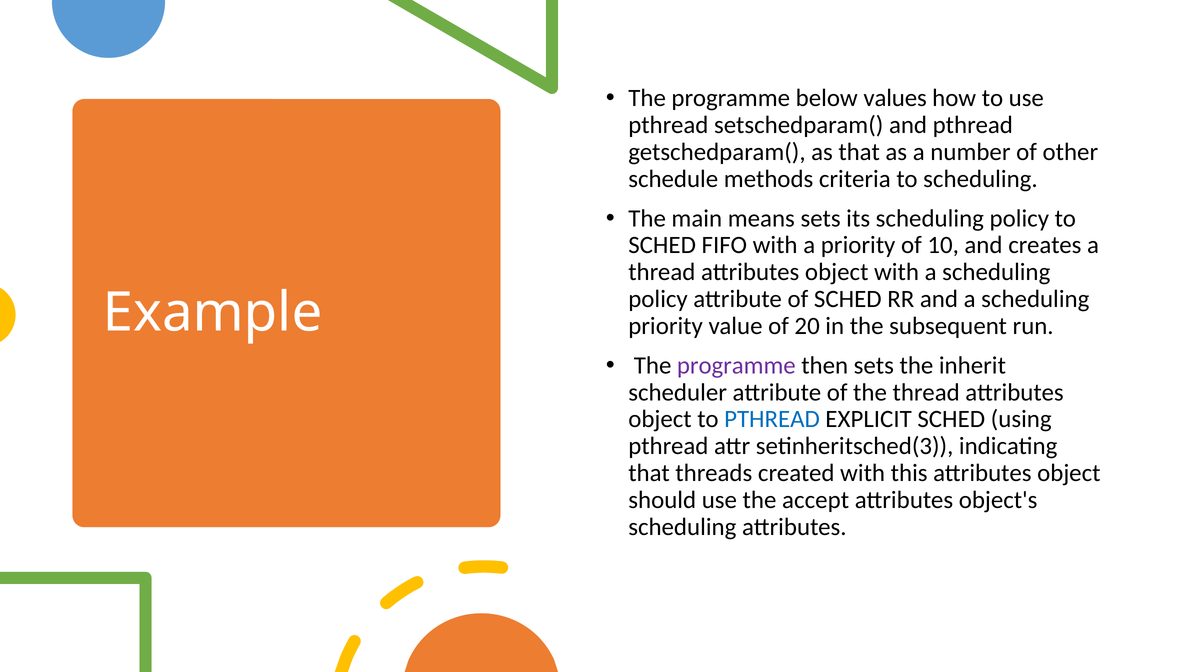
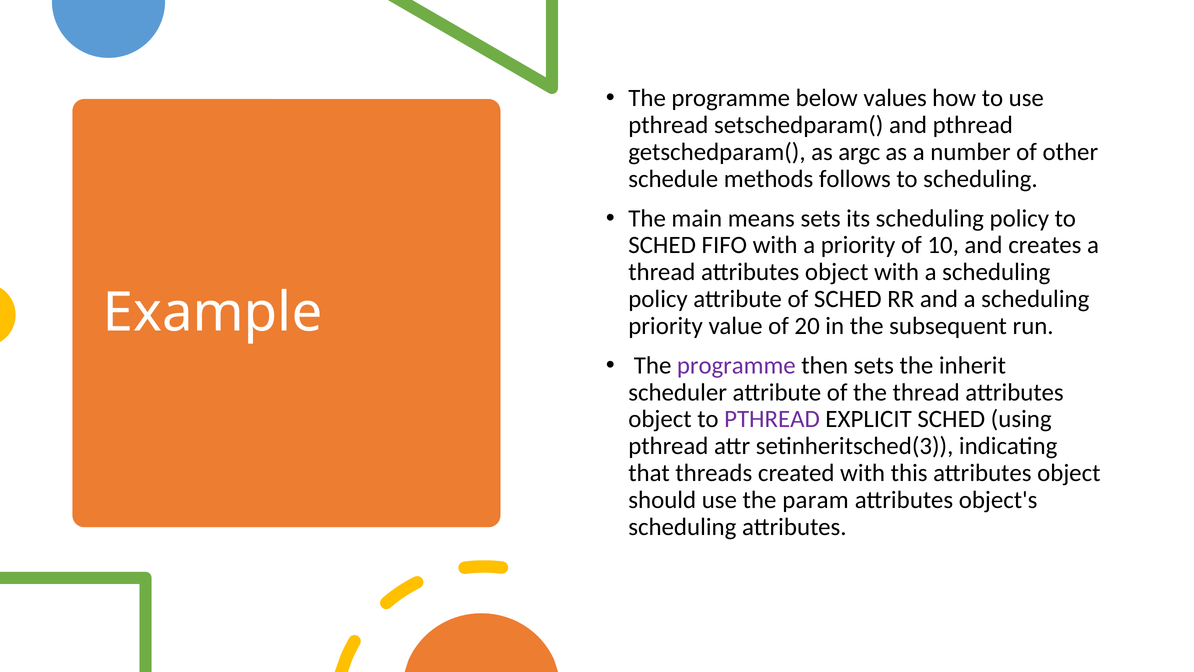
as that: that -> argc
criteria: criteria -> follows
PTHREAD at (772, 419) colour: blue -> purple
accept: accept -> param
